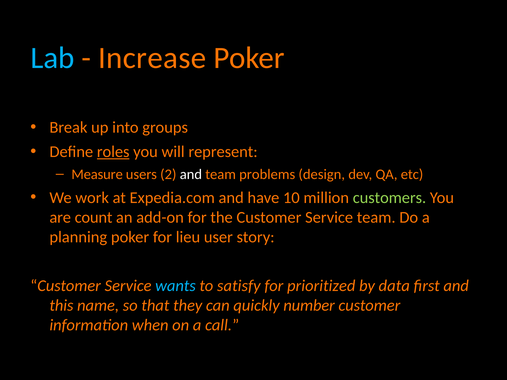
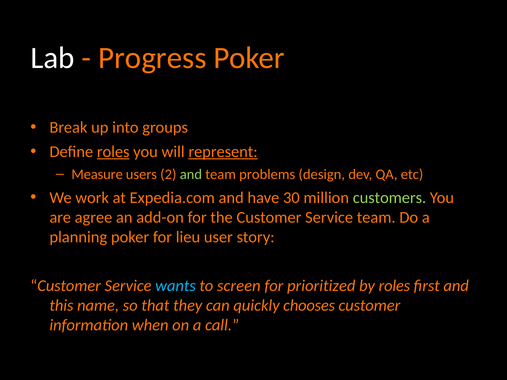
Lab colour: light blue -> white
Increase: Increase -> Progress
represent underline: none -> present
and at (191, 174) colour: white -> light green
10: 10 -> 30
count: count -> agree
satisfy: satisfy -> screen
by data: data -> roles
number: number -> chooses
